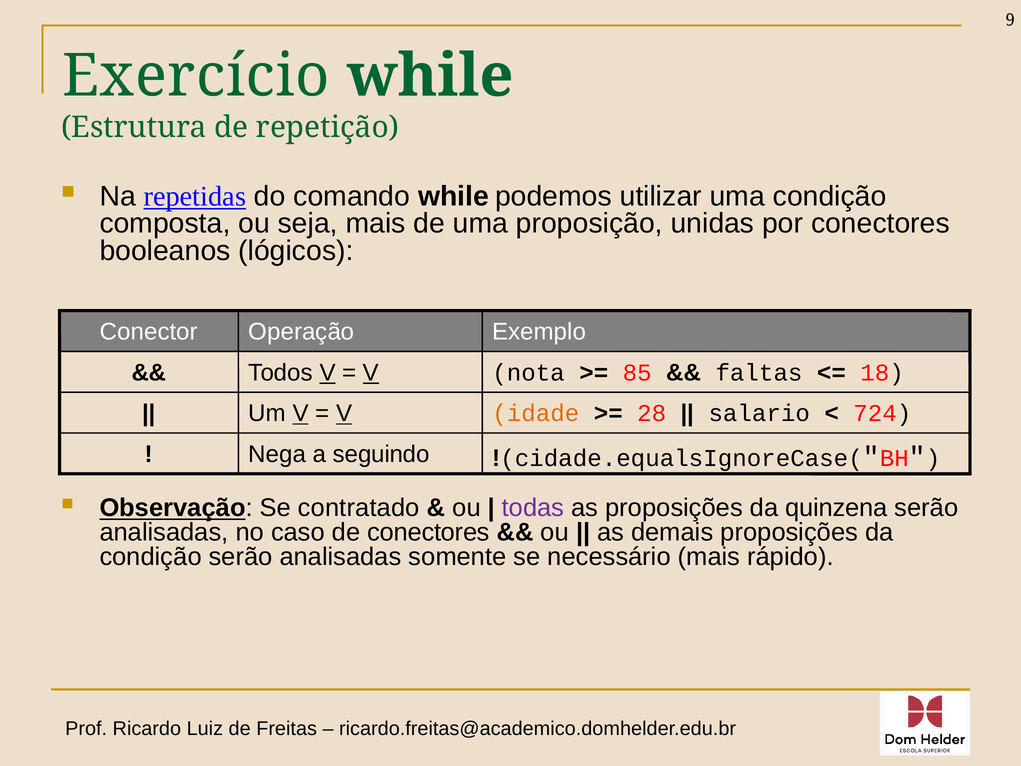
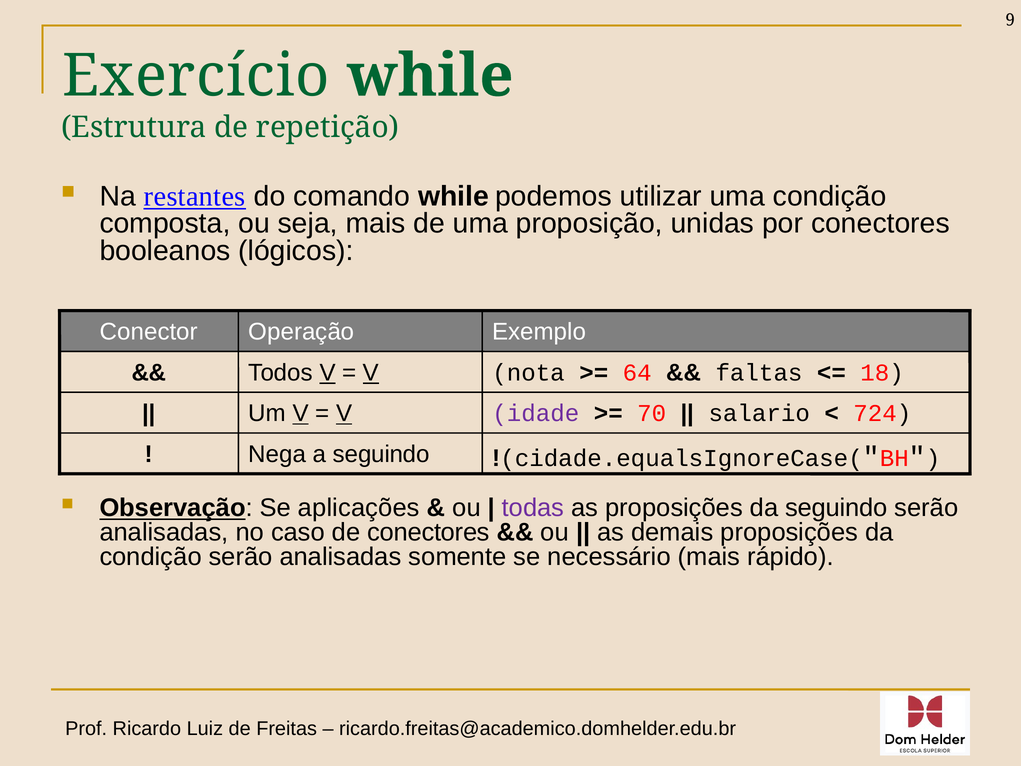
repetidas: repetidas -> restantes
85: 85 -> 64
idade colour: orange -> purple
28: 28 -> 70
contratado: contratado -> aplicações
da quinzena: quinzena -> seguindo
